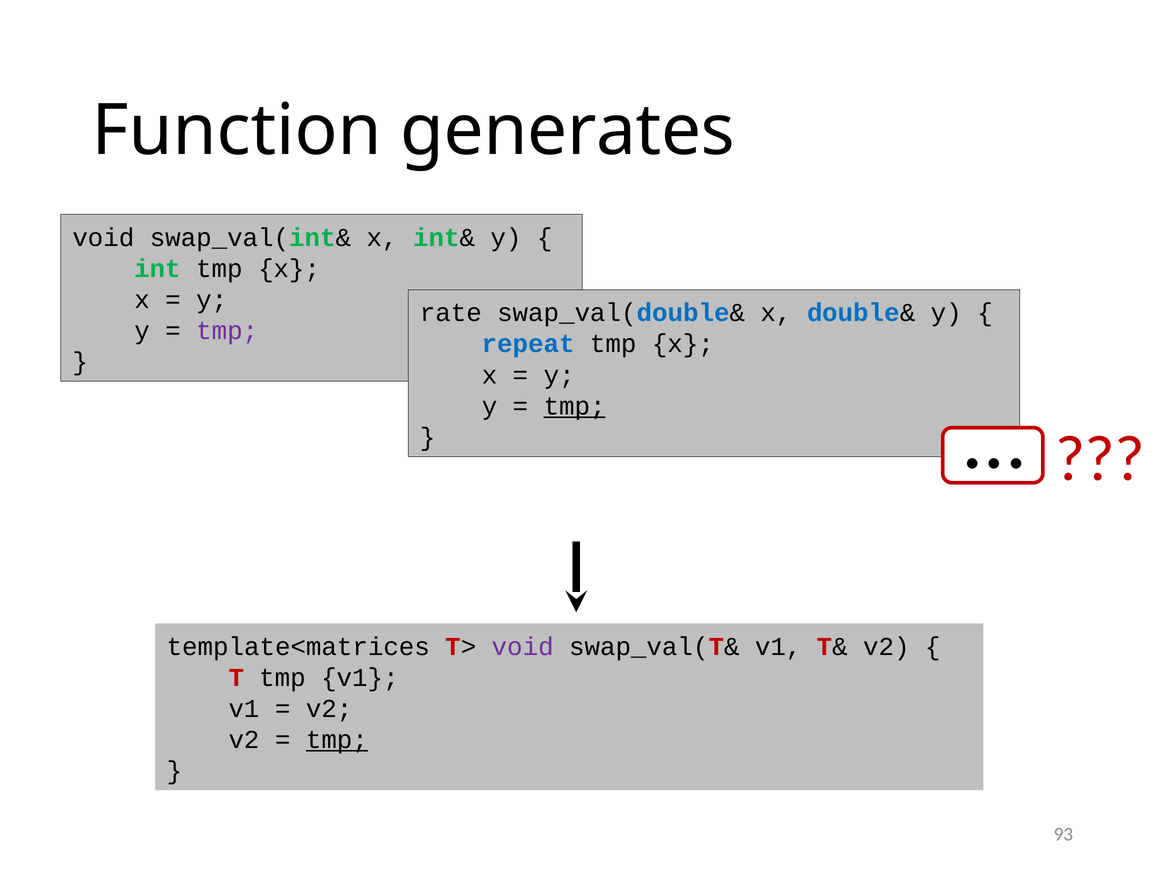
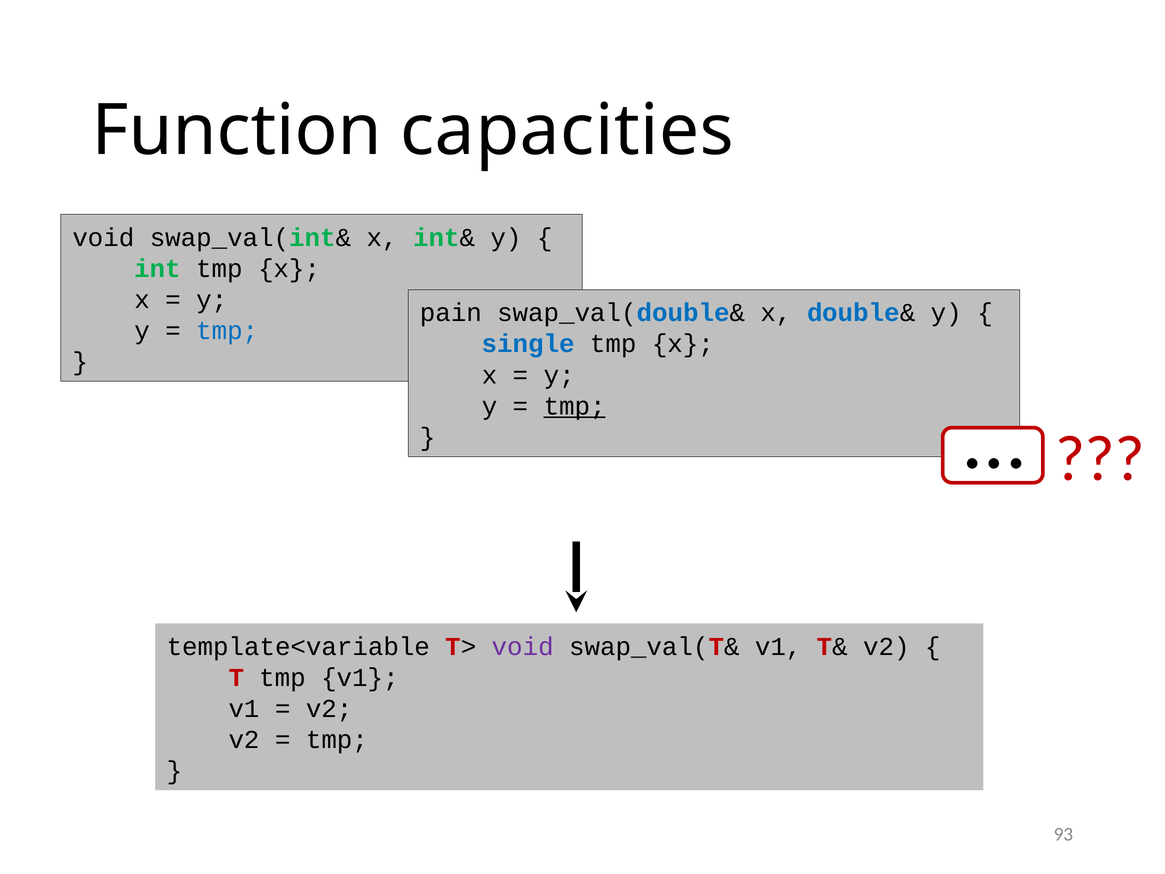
generates: generates -> capacities
rate: rate -> pain
tmp at (227, 331) colour: purple -> blue
repeat: repeat -> single
template<matrices: template<matrices -> template<variable
tmp at (337, 739) underline: present -> none
